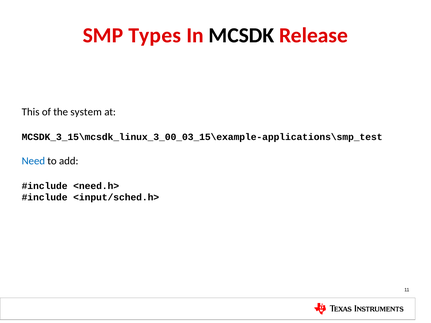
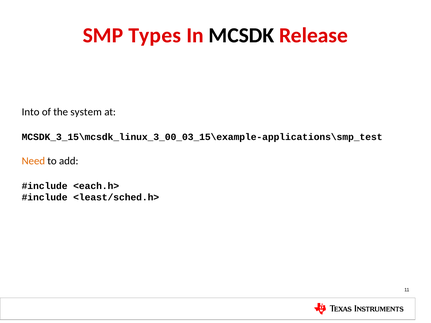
This: This -> Into
Need colour: blue -> orange
<need.h>: <need.h> -> <each.h>
<input/sched.h>: <input/sched.h> -> <least/sched.h>
